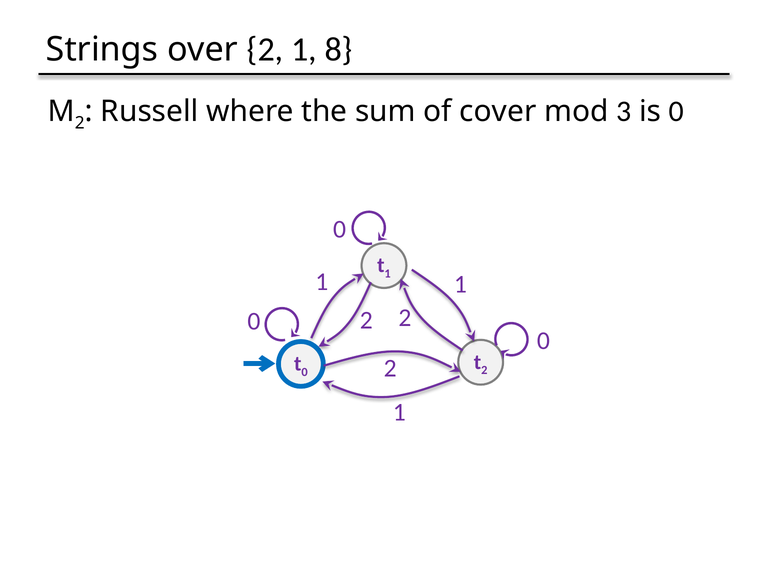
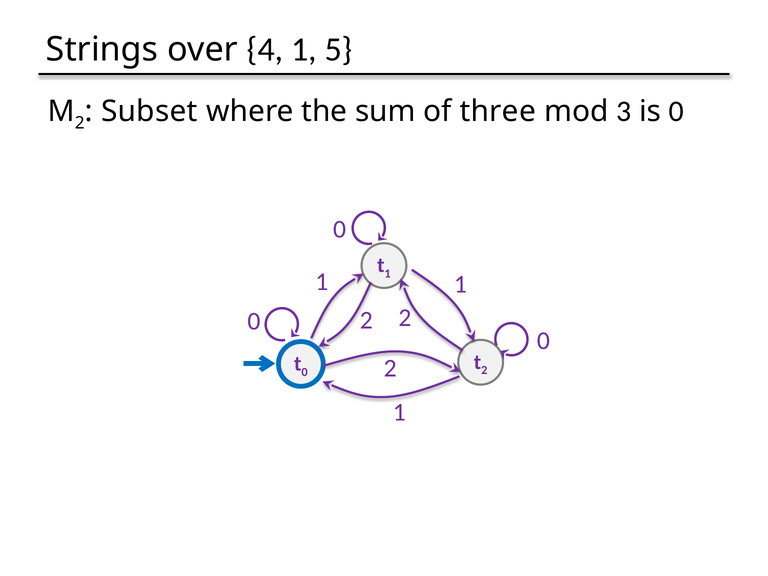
over 2: 2 -> 4
8: 8 -> 5
Russell: Russell -> Subset
cover: cover -> three
